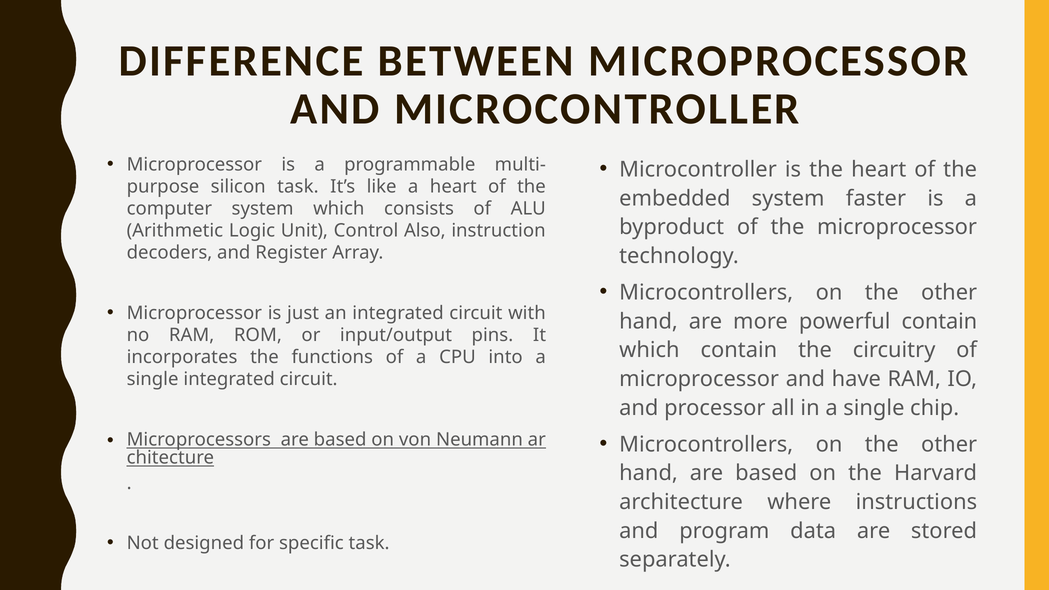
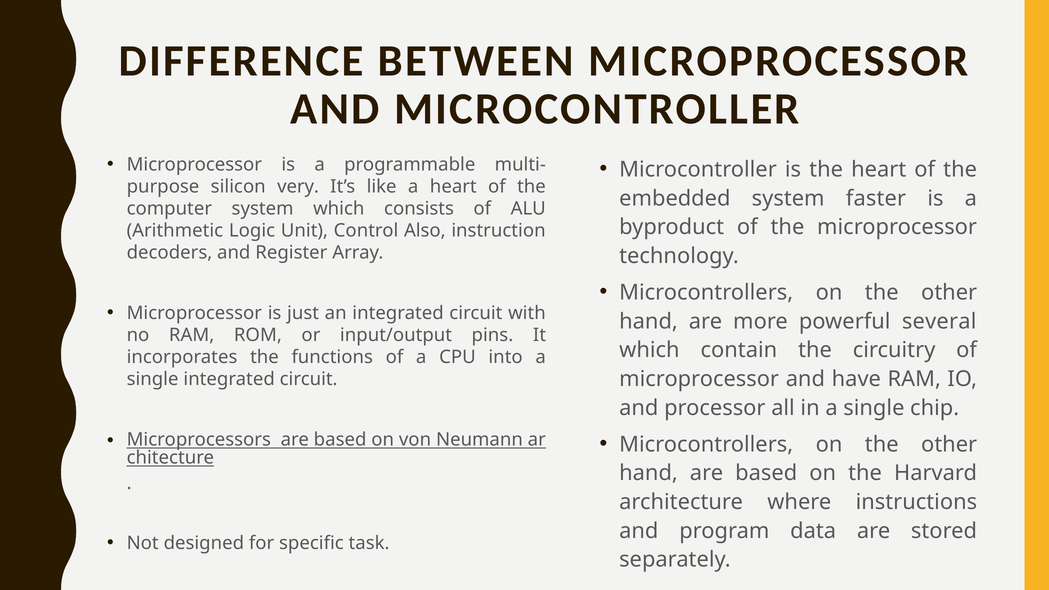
silicon task: task -> very
powerful contain: contain -> several
